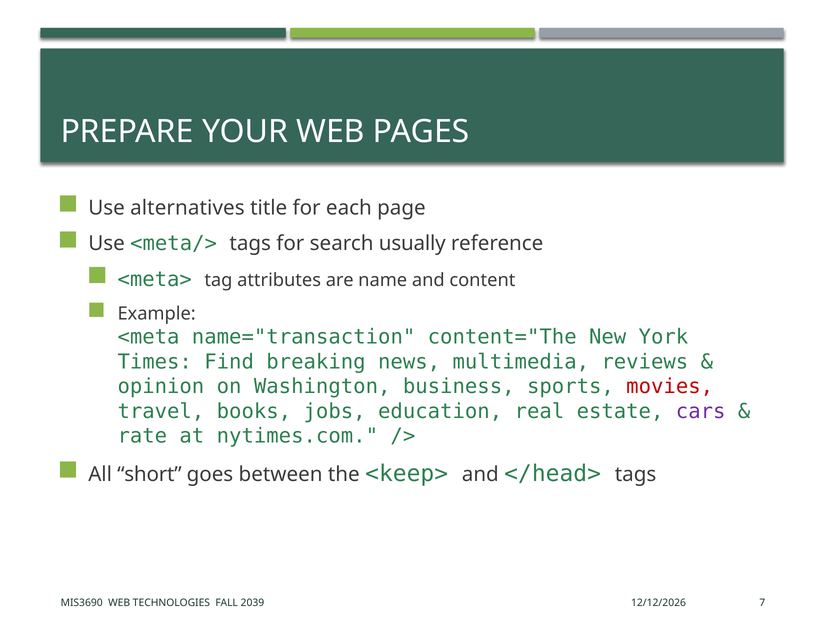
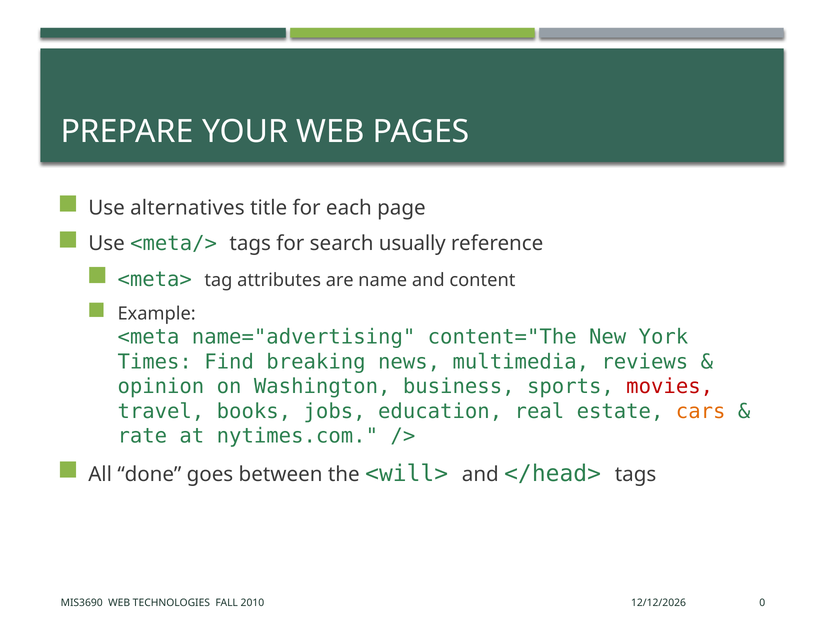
name="transaction: name="transaction -> name="advertising
cars colour: purple -> orange
short: short -> done
<keep>: <keep> -> <will>
7: 7 -> 0
2039: 2039 -> 2010
